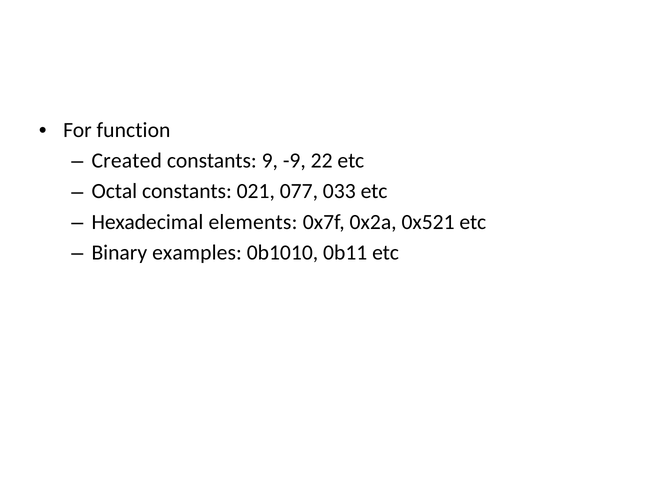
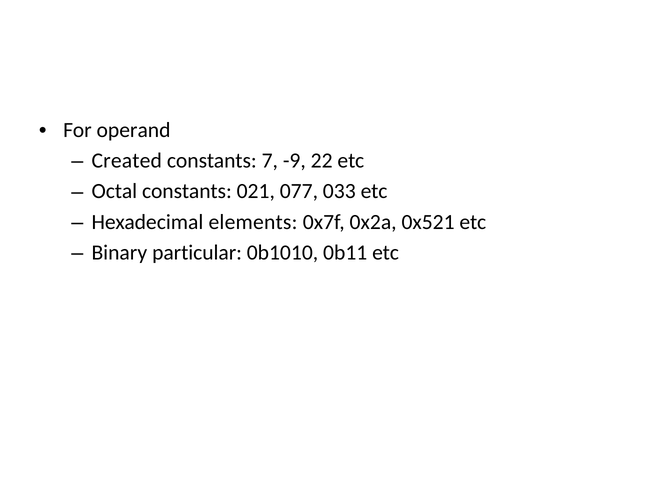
function: function -> operand
9: 9 -> 7
examples: examples -> particular
